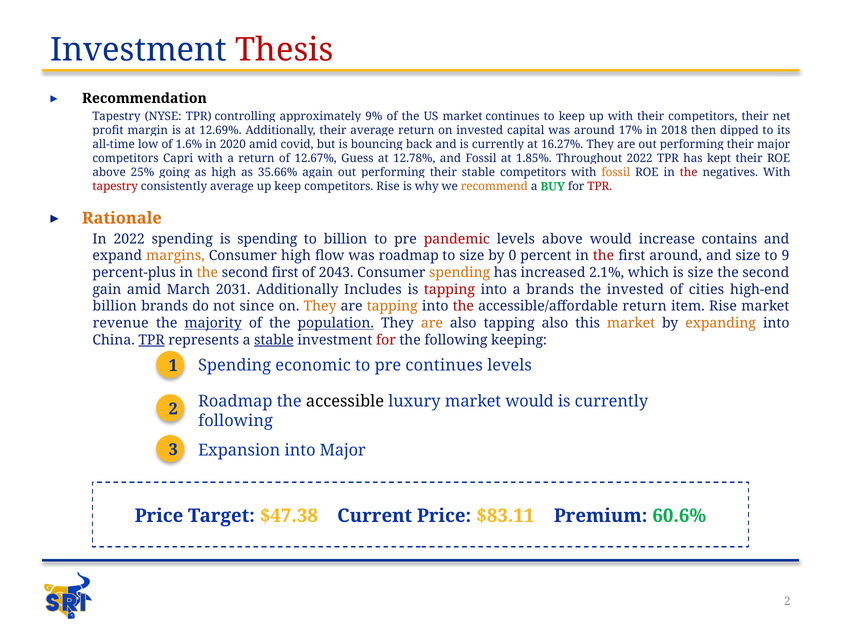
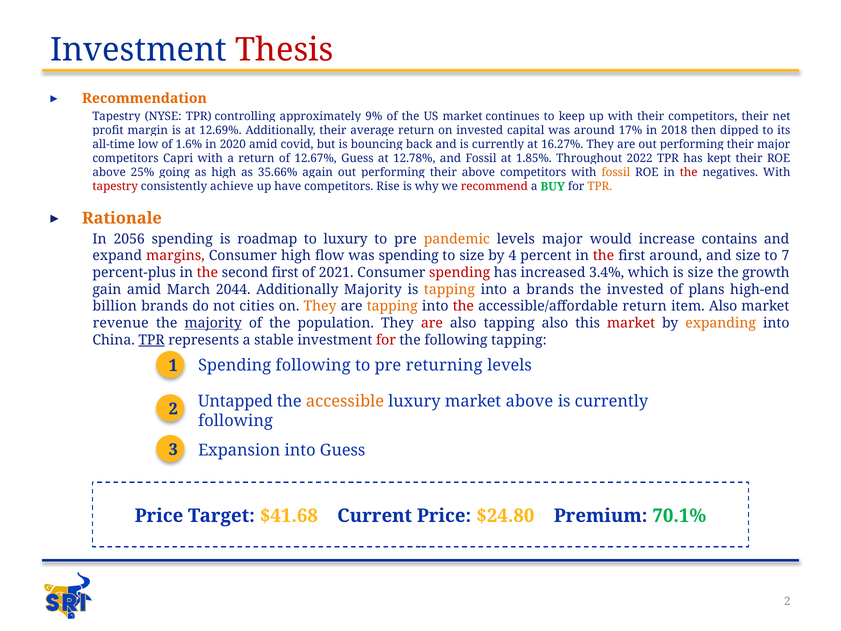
Recommendation colour: black -> orange
stable at (478, 172): stable -> above
consistently average: average -> achieve
up keep: keep -> have
recommend colour: orange -> red
TPR at (600, 187) colour: red -> orange
In 2022: 2022 -> 2056
is spending: spending -> roadmap
to billion: billion -> luxury
pandemic colour: red -> orange
levels above: above -> major
margins colour: orange -> red
was roadmap: roadmap -> spending
0: 0 -> 4
9: 9 -> 7
the at (207, 273) colour: orange -> red
2043: 2043 -> 2021
spending at (460, 273) colour: orange -> red
2.1%: 2.1% -> 3.4%
second at (766, 273): second -> growth
2031: 2031 -> 2044
Additionally Includes: Includes -> Majority
tapping at (449, 289) colour: red -> orange
cities: cities -> plans
since: since -> cities
item Rise: Rise -> Also
population underline: present -> none
are at (432, 323) colour: orange -> red
market at (631, 323) colour: orange -> red
stable at (274, 340) underline: present -> none
following keeping: keeping -> tapping
Spending economic: economic -> following
pre continues: continues -> returning
Roadmap at (235, 401): Roadmap -> Untapped
accessible colour: black -> orange
market would: would -> above
into Major: Major -> Guess
$47.38: $47.38 -> $41.68
$83.11: $83.11 -> $24.80
60.6%: 60.6% -> 70.1%
